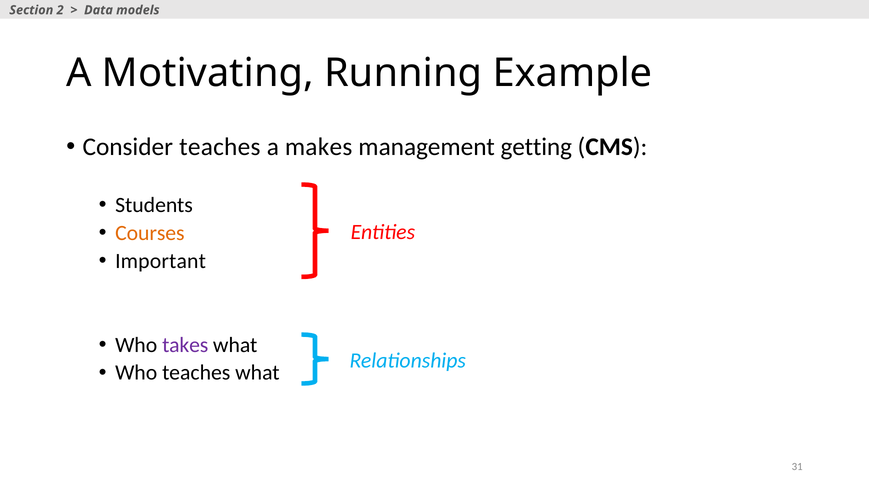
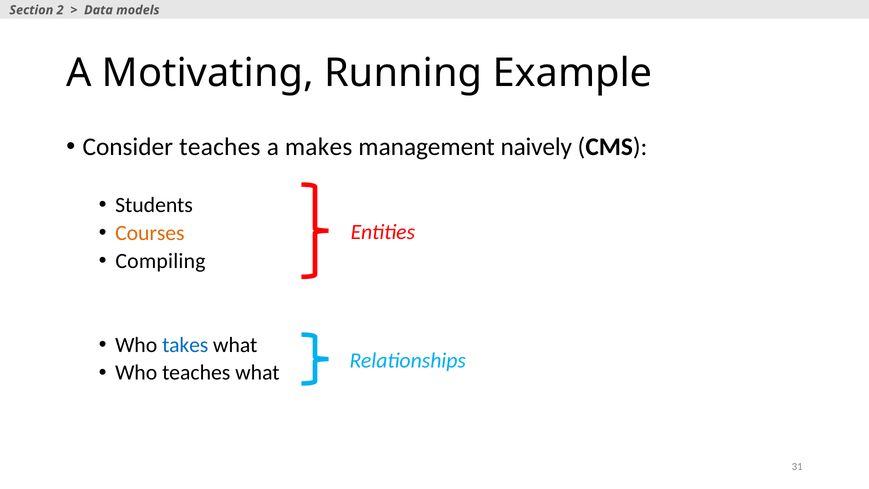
getting: getting -> naively
Important: Important -> Compiling
takes colour: purple -> blue
